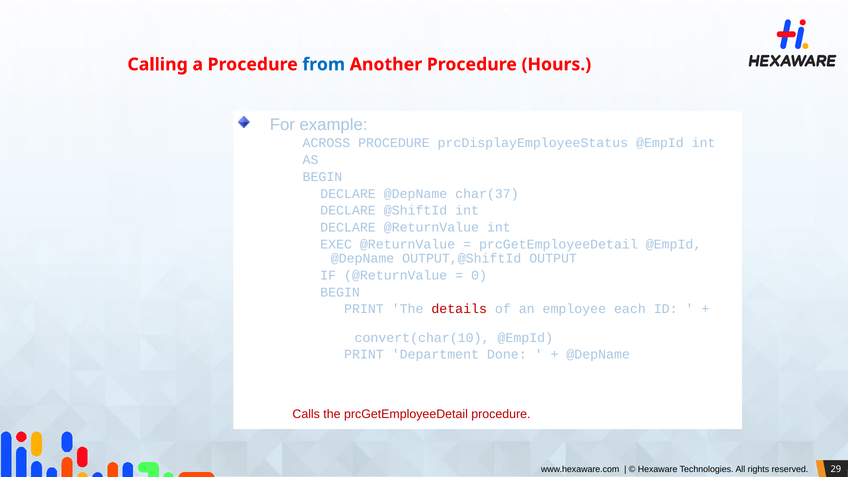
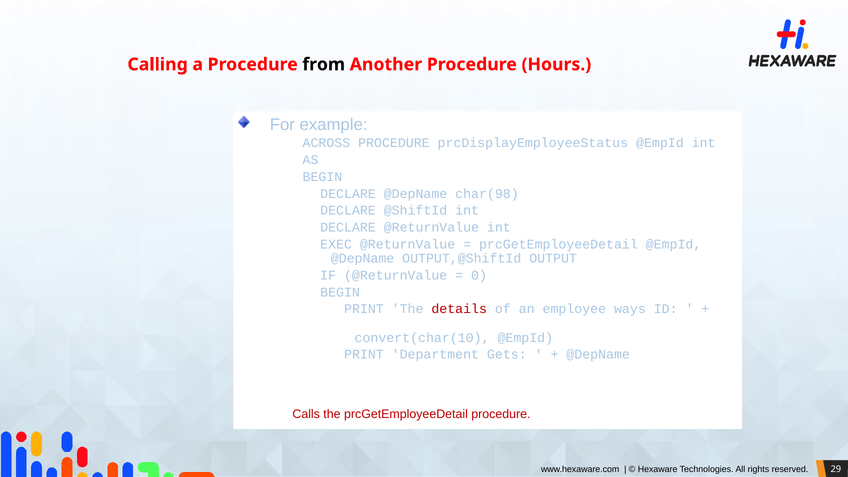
from colour: blue -> black
char(37: char(37 -> char(98
each: each -> ways
Done: Done -> Gets
